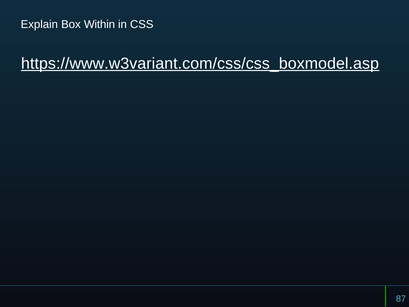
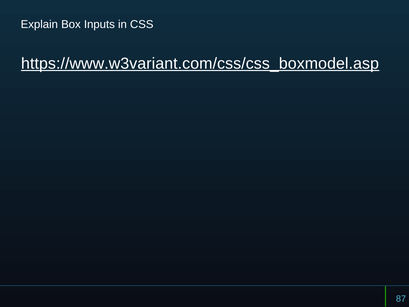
Within: Within -> Inputs
